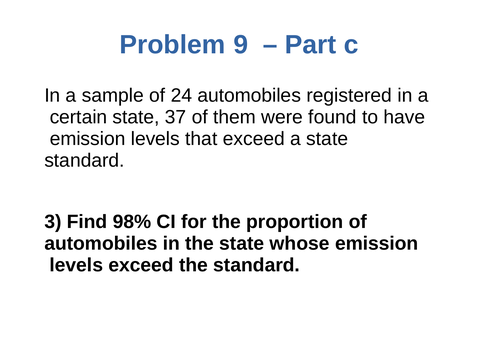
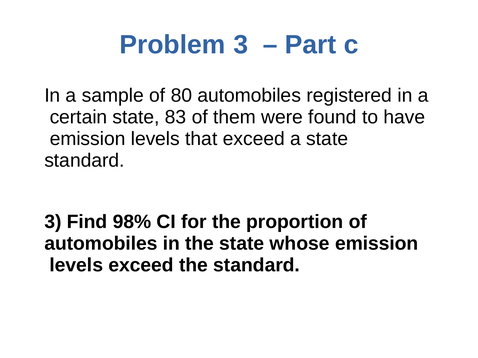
Problem 9: 9 -> 3
24: 24 -> 80
37: 37 -> 83
